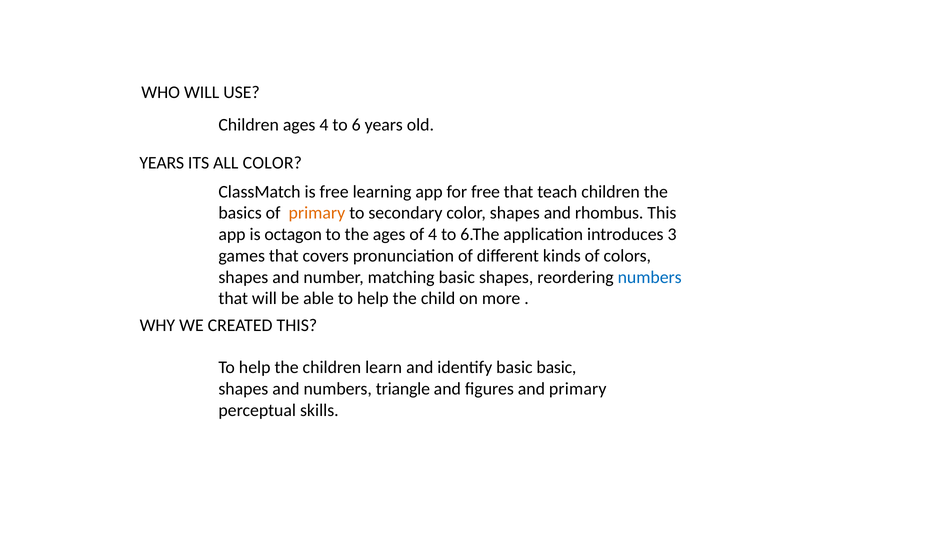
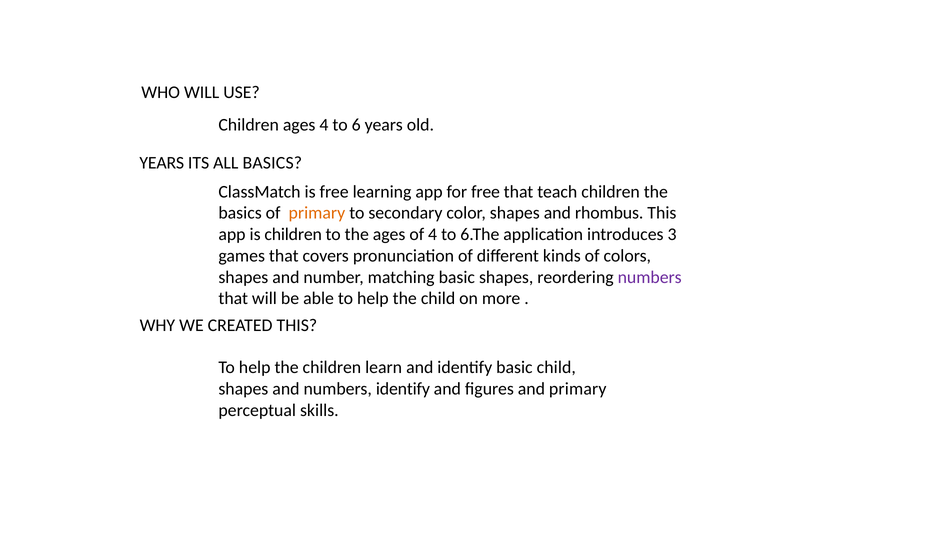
ALL COLOR: COLOR -> BASICS
is octagon: octagon -> children
numbers at (650, 277) colour: blue -> purple
basic basic: basic -> child
numbers triangle: triangle -> identify
